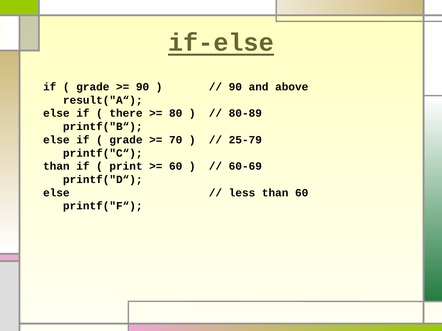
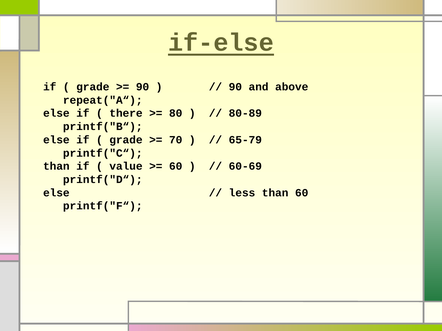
result("A“: result("A“ -> repeat("A“
25-79: 25-79 -> 65-79
print: print -> value
